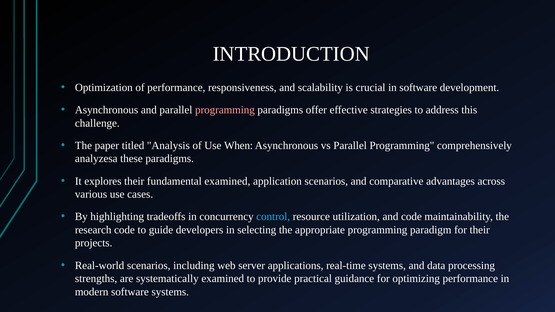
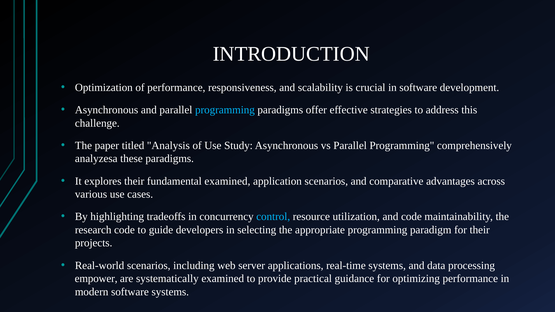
programming at (225, 110) colour: pink -> light blue
When: When -> Study
strengths: strengths -> empower
